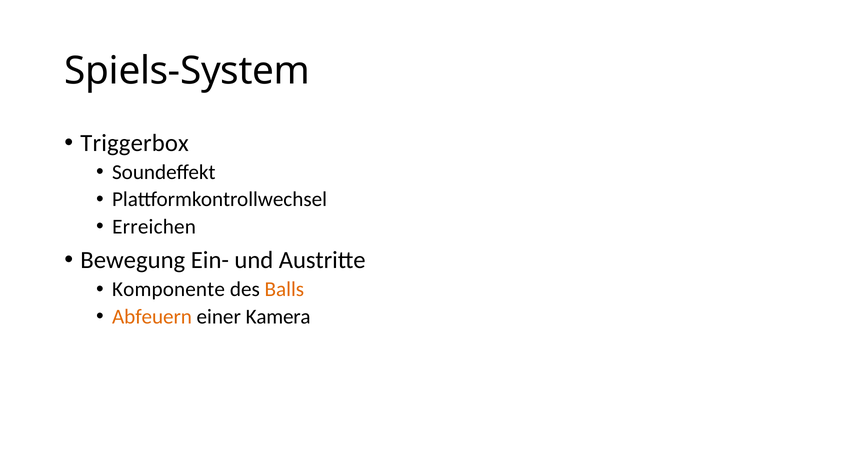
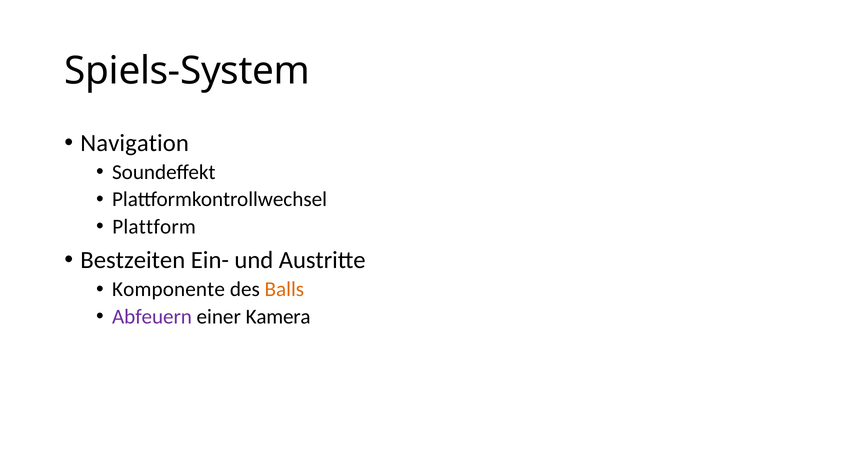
Triggerbox: Triggerbox -> Navigation
Erreichen: Erreichen -> Plattform
Bewegung: Bewegung -> Bestzeiten
Abfeuern colour: orange -> purple
